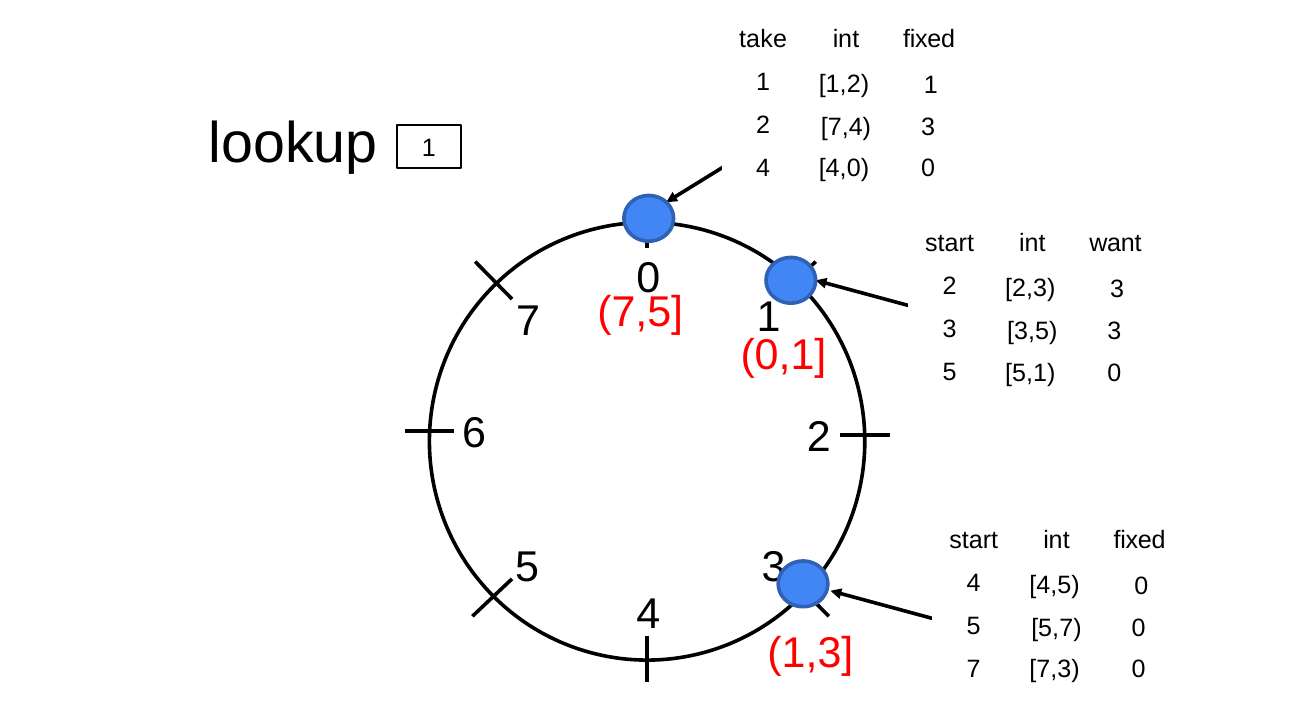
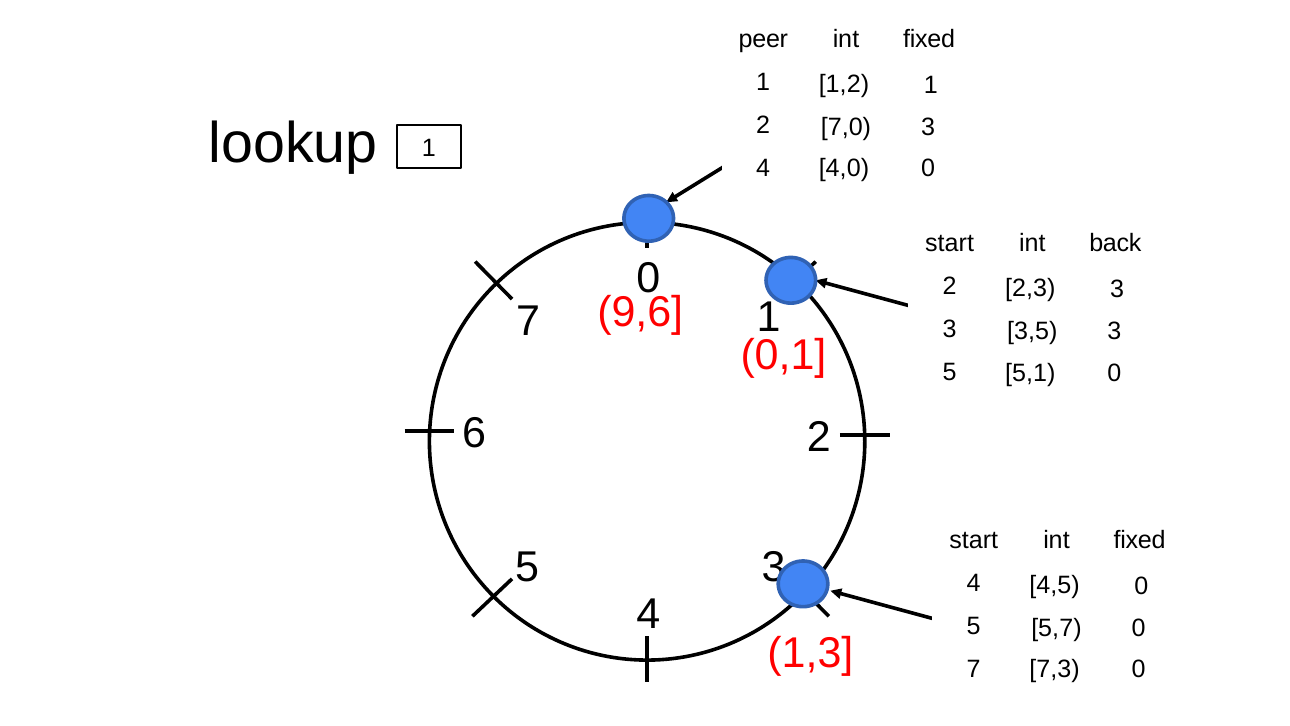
take: take -> peer
7,4: 7,4 -> 7,0
want: want -> back
7,5: 7,5 -> 9,6
